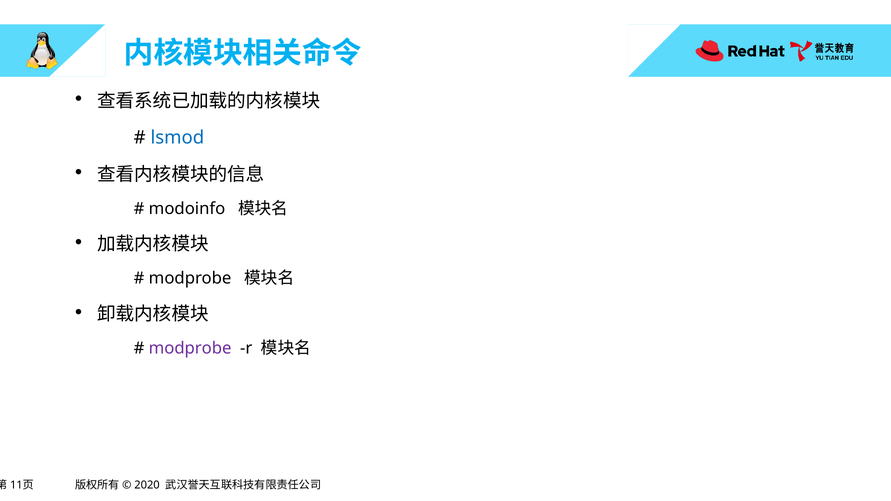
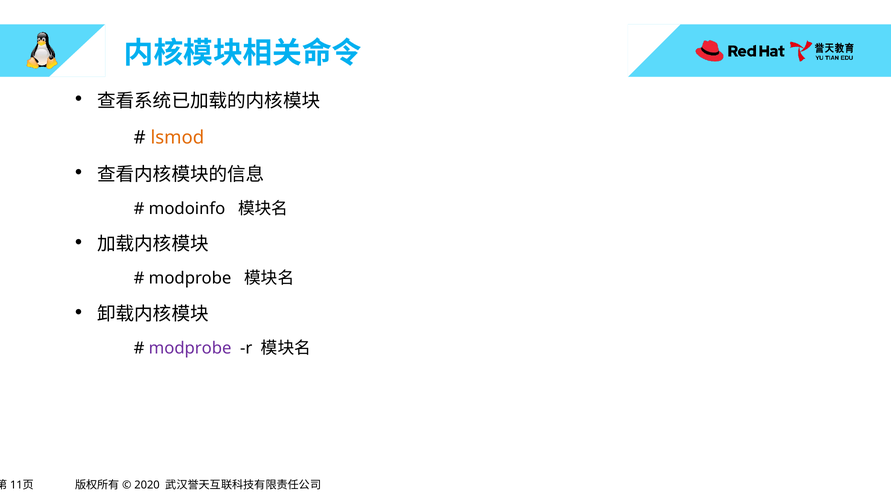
lsmod colour: blue -> orange
